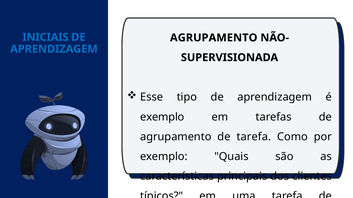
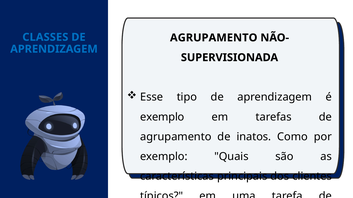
INICIAIS: INICIAIS -> CLASSES
de tarefa: tarefa -> inatos
